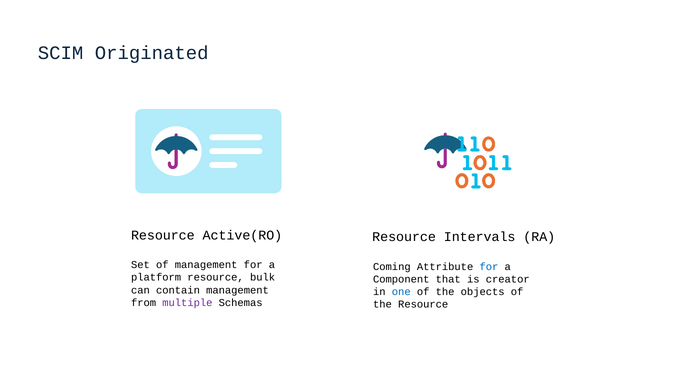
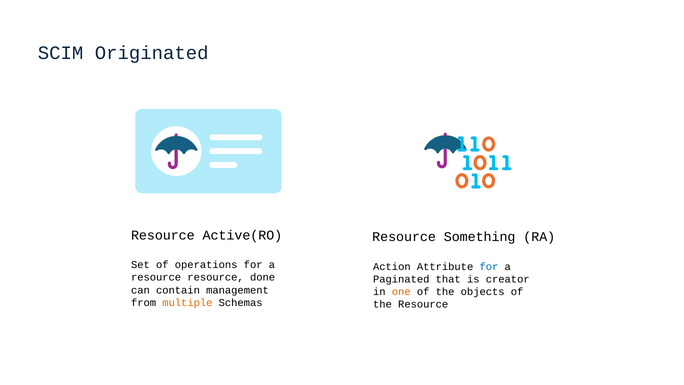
Intervals: Intervals -> Something
of management: management -> operations
Coming: Coming -> Action
platform at (156, 277): platform -> resource
bulk: bulk -> done
Component: Component -> Paginated
one colour: blue -> orange
multiple colour: purple -> orange
